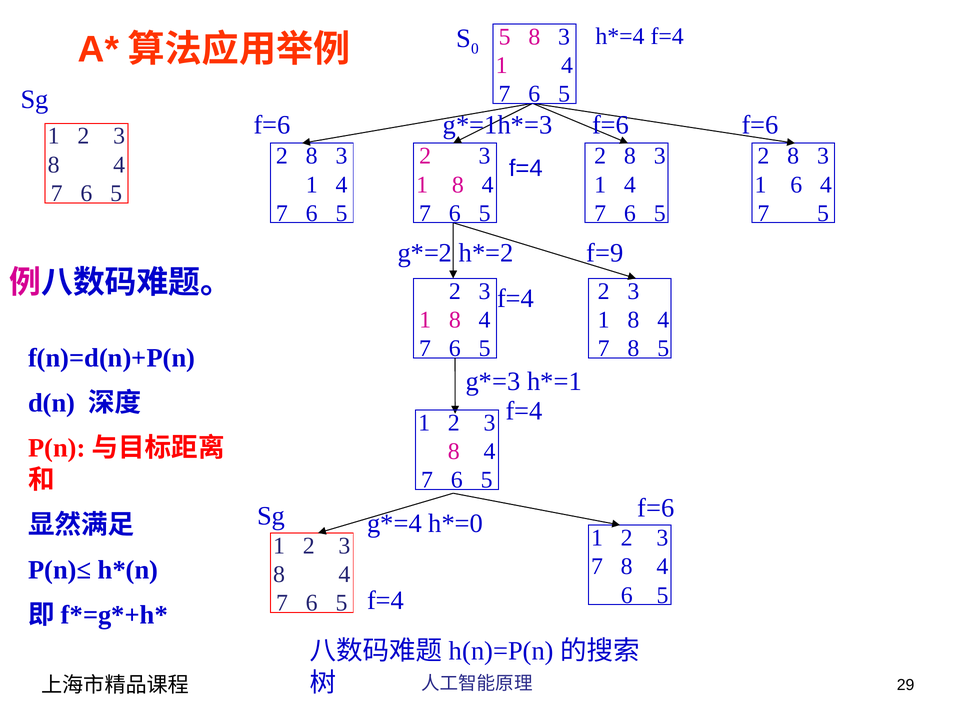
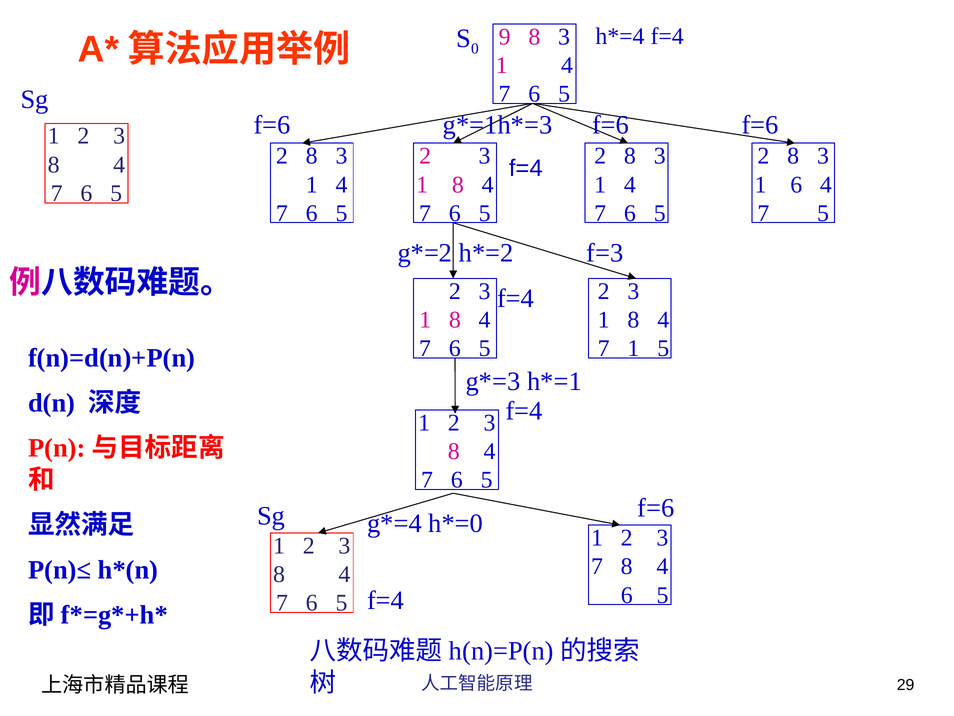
5 at (505, 37): 5 -> 9
f=9: f=9 -> f=3
8 at (633, 348): 8 -> 1
